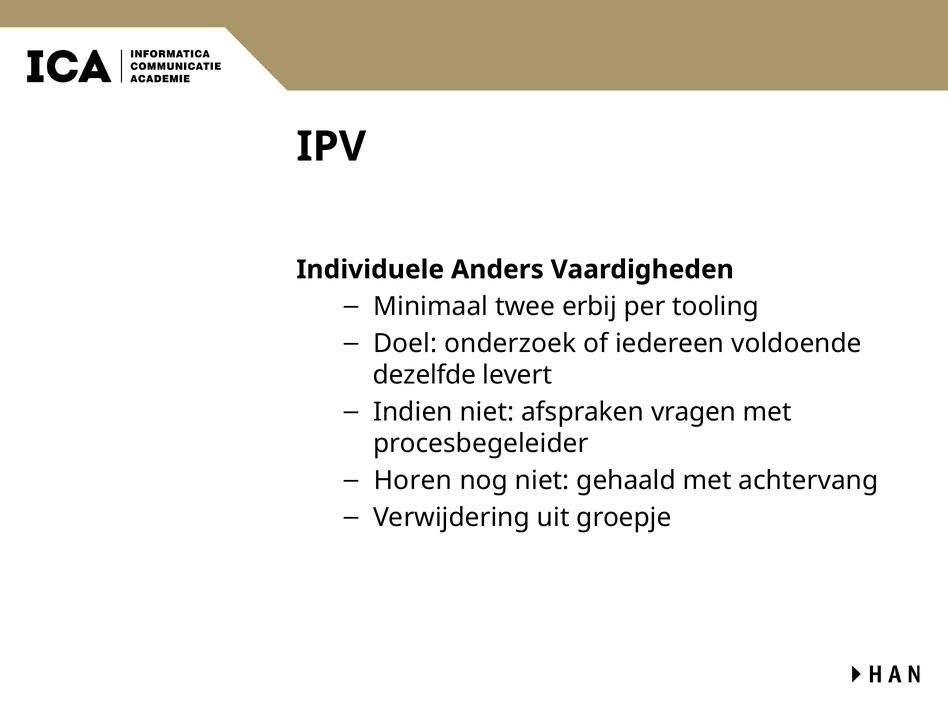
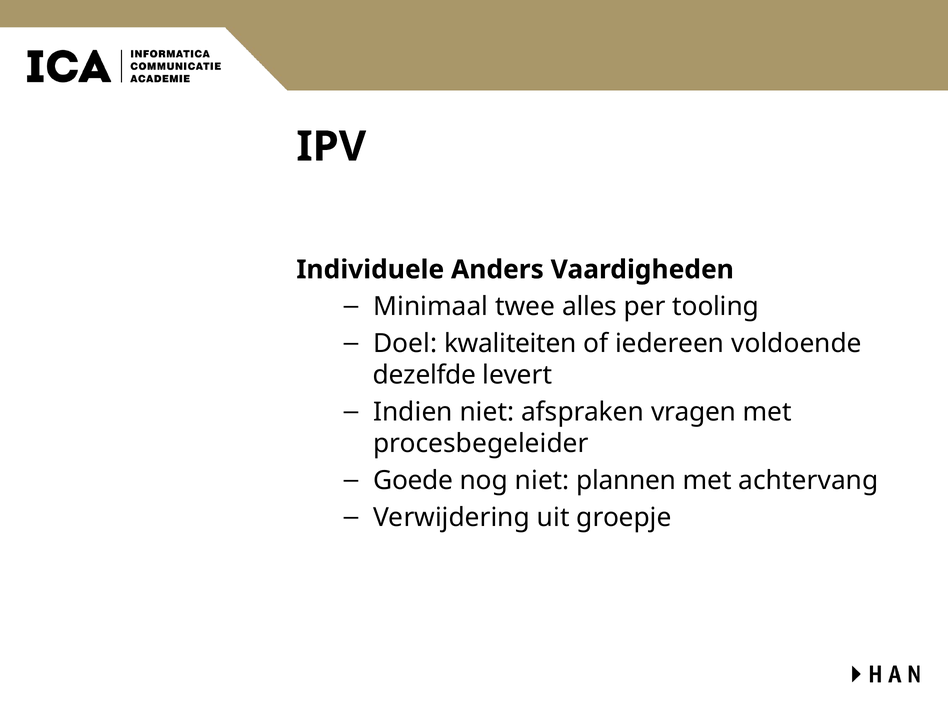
erbij: erbij -> alles
onderzoek: onderzoek -> kwaliteiten
Horen: Horen -> Goede
gehaald: gehaald -> plannen
